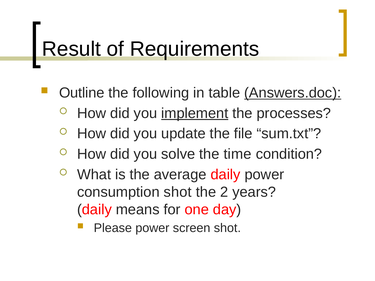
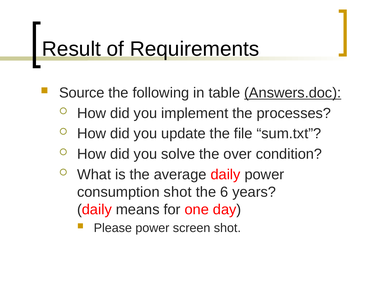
Outline: Outline -> Source
implement underline: present -> none
time: time -> over
2: 2 -> 6
